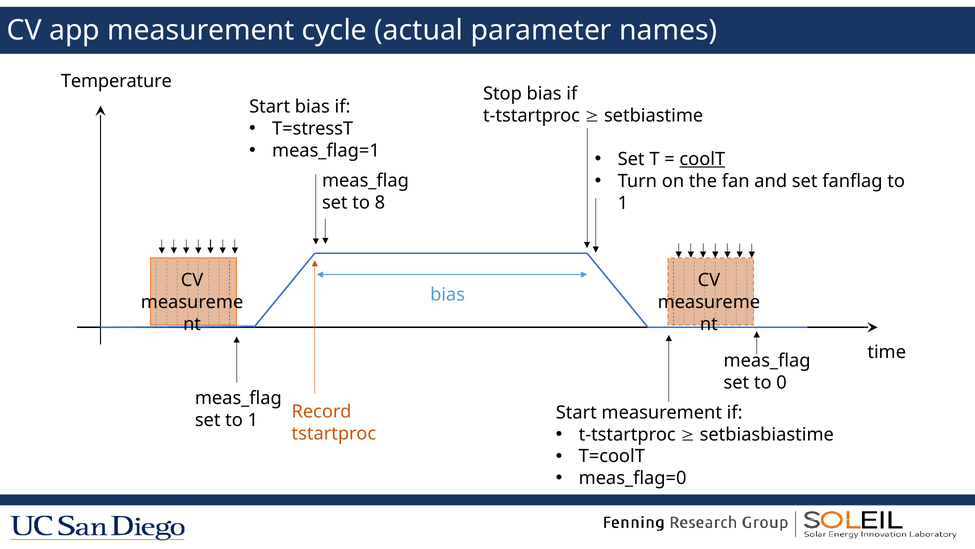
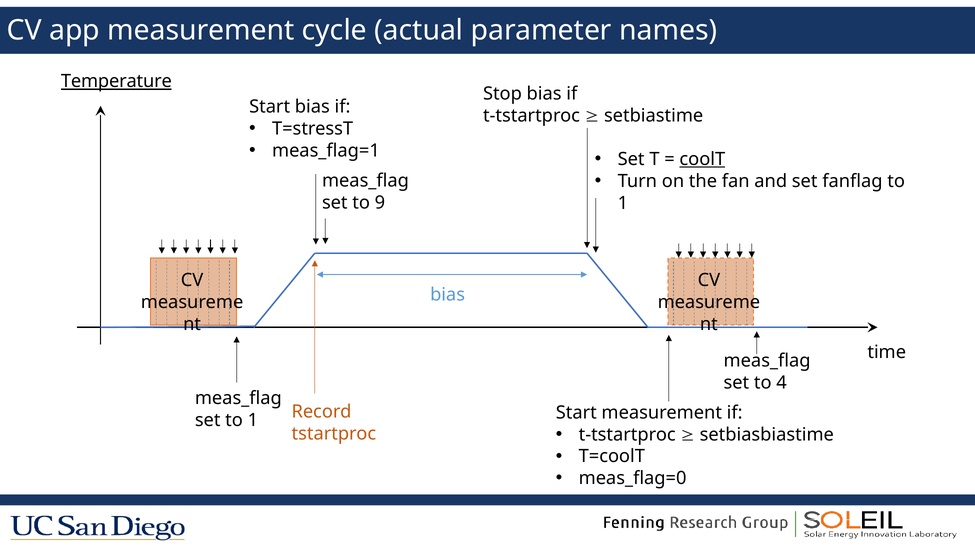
Temperature underline: none -> present
8: 8 -> 9
0: 0 -> 4
